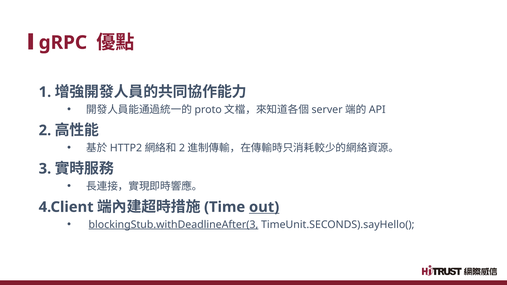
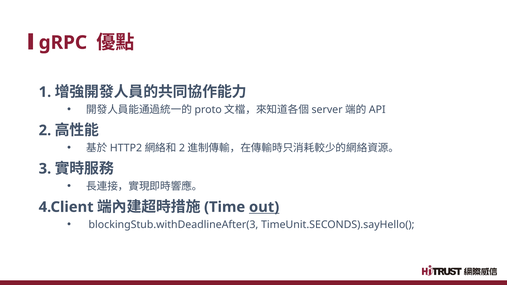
blockingStub.withDeadlineAfter(3 underline: present -> none
